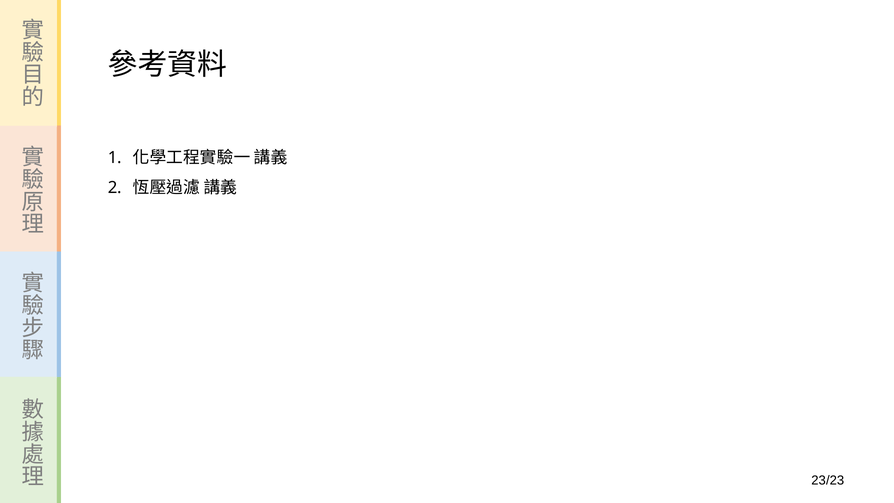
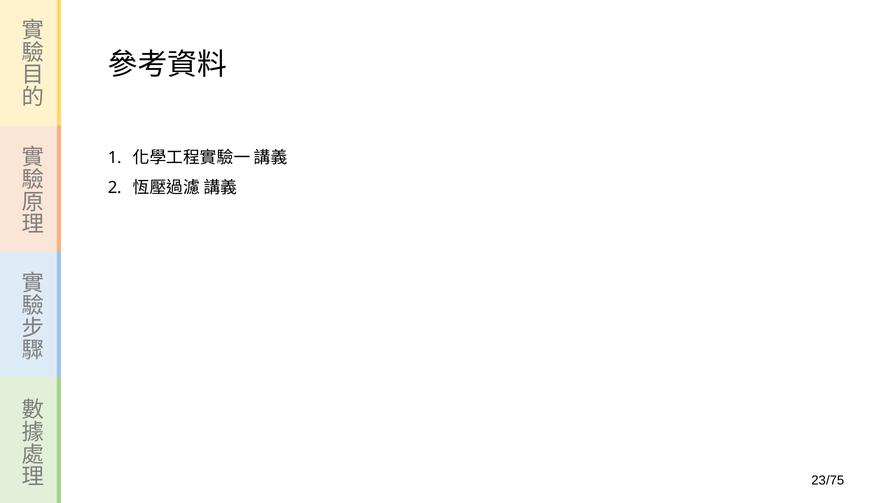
/23: /23 -> /75
